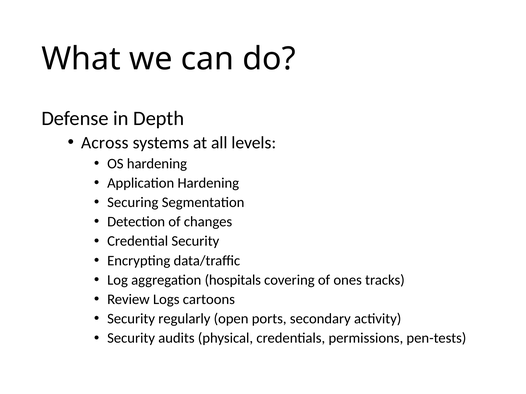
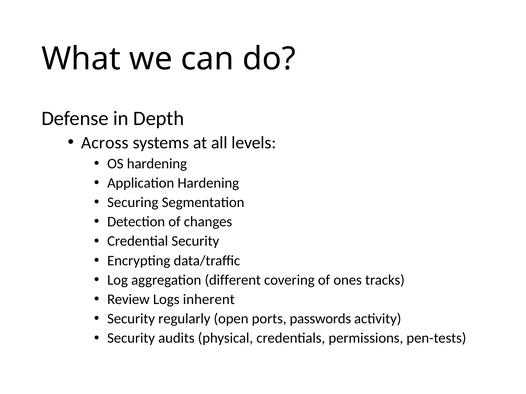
hospitals: hospitals -> different
cartoons: cartoons -> inherent
secondary: secondary -> passwords
